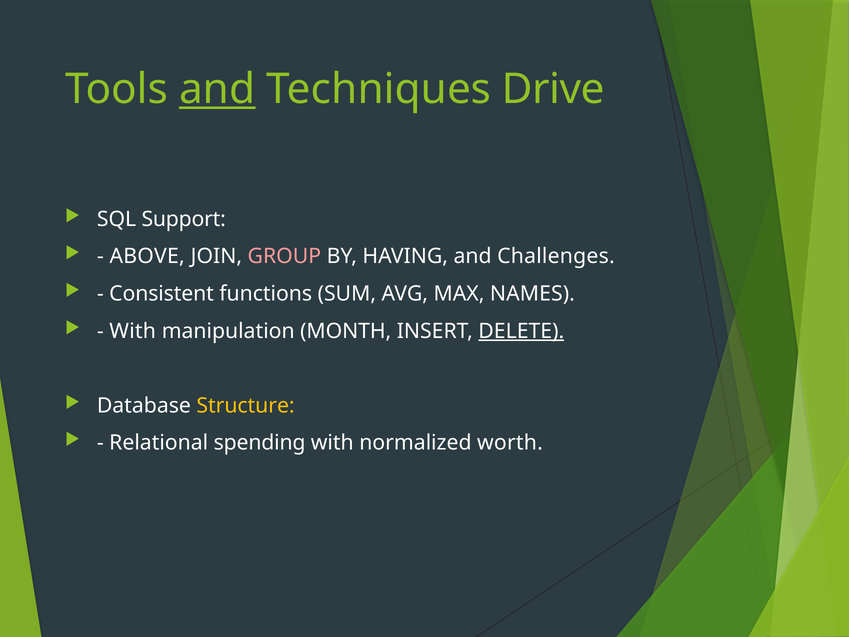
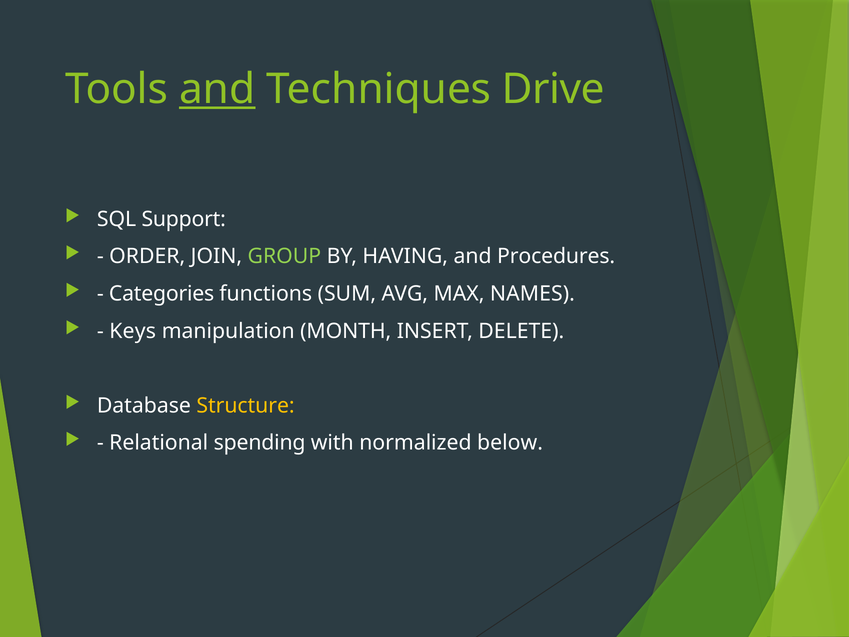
ABOVE: ABOVE -> ORDER
GROUP colour: pink -> light green
Challenges: Challenges -> Procedures
Consistent: Consistent -> Categories
With at (133, 331): With -> Keys
DELETE underline: present -> none
worth: worth -> below
